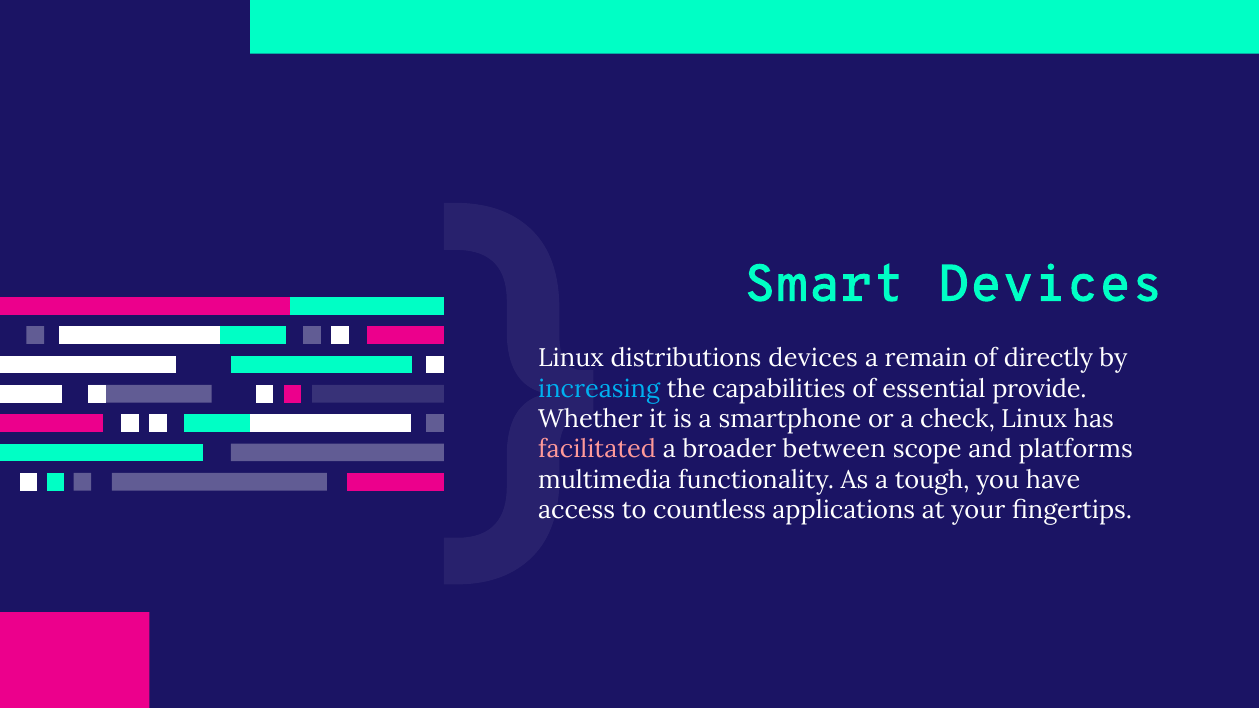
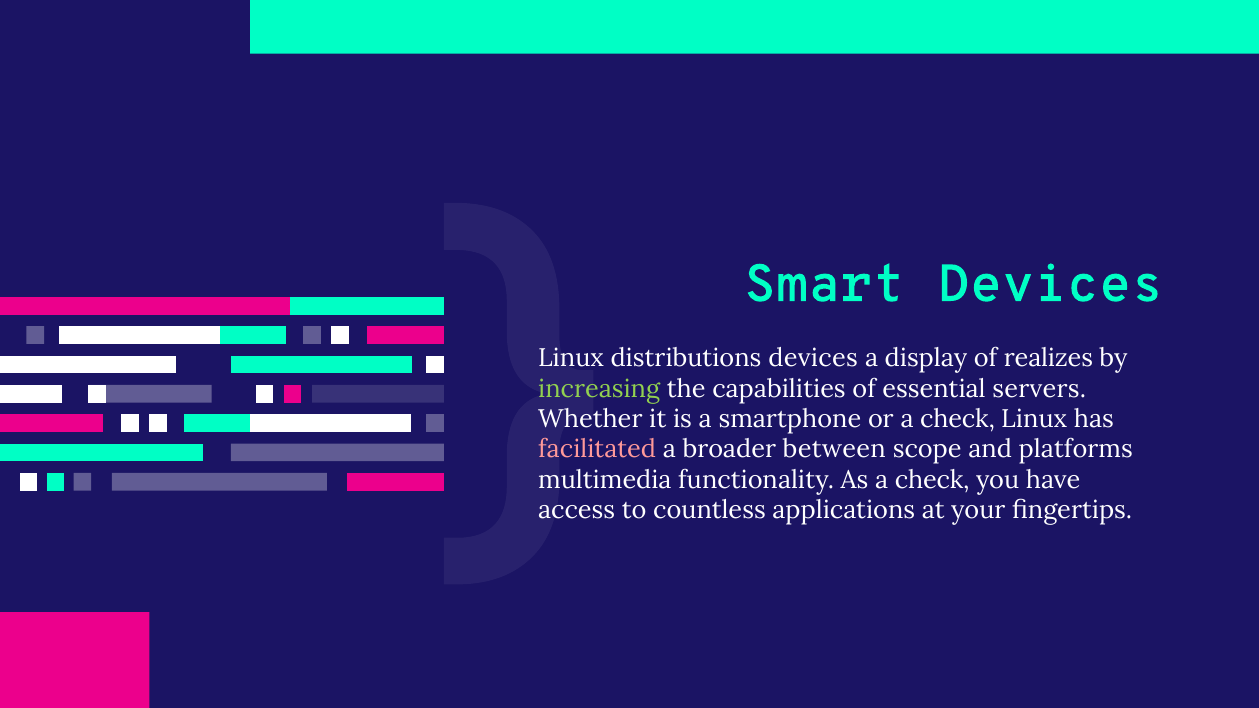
remain: remain -> display
directly: directly -> realizes
increasing colour: light blue -> light green
provide: provide -> servers
As a tough: tough -> check
